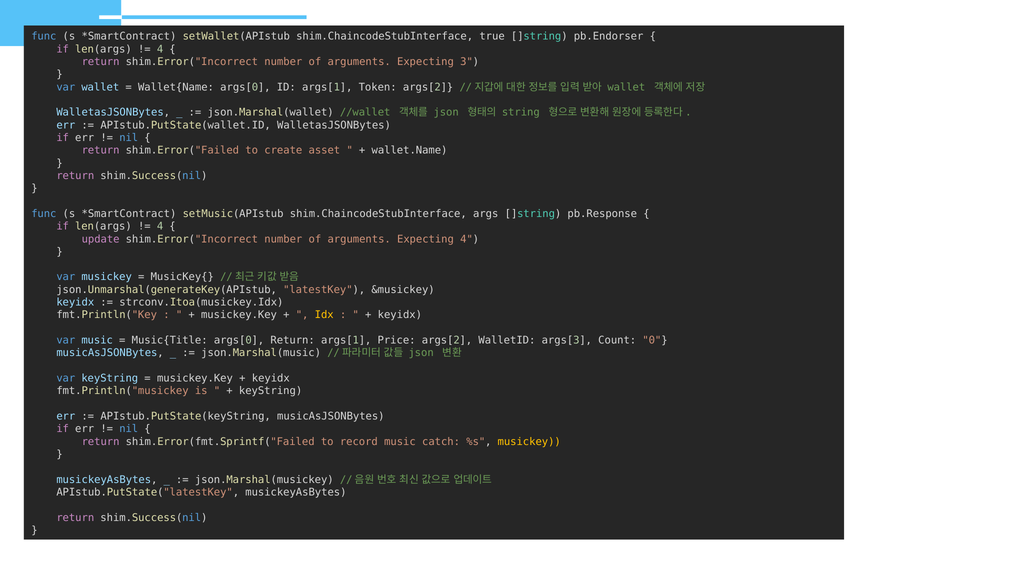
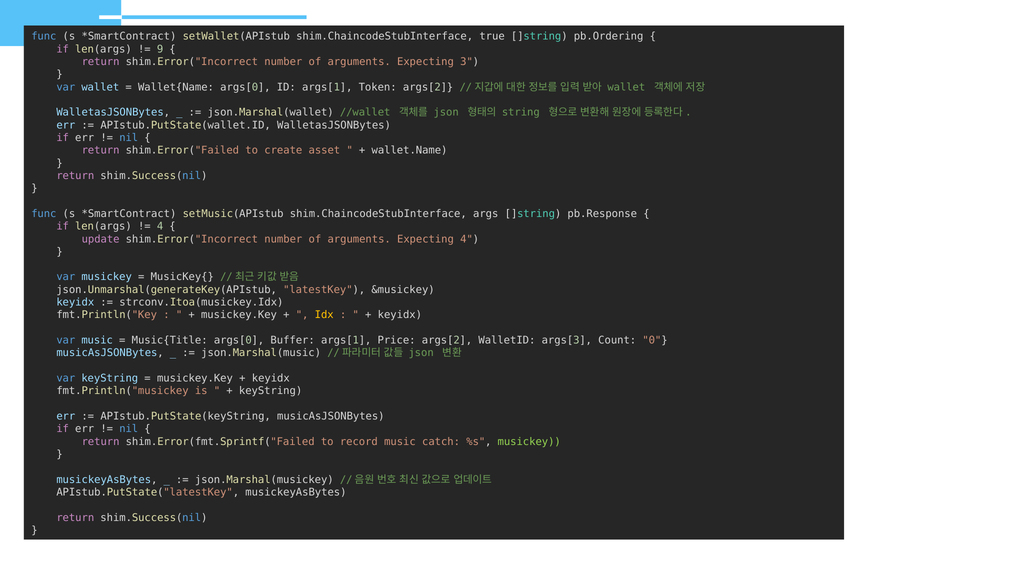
pb.Endorser: pb.Endorser -> pb.Ordering
4 at (160, 49): 4 -> 9
args[0 Return: Return -> Buffer
musickey at (529, 441) colour: yellow -> light green
